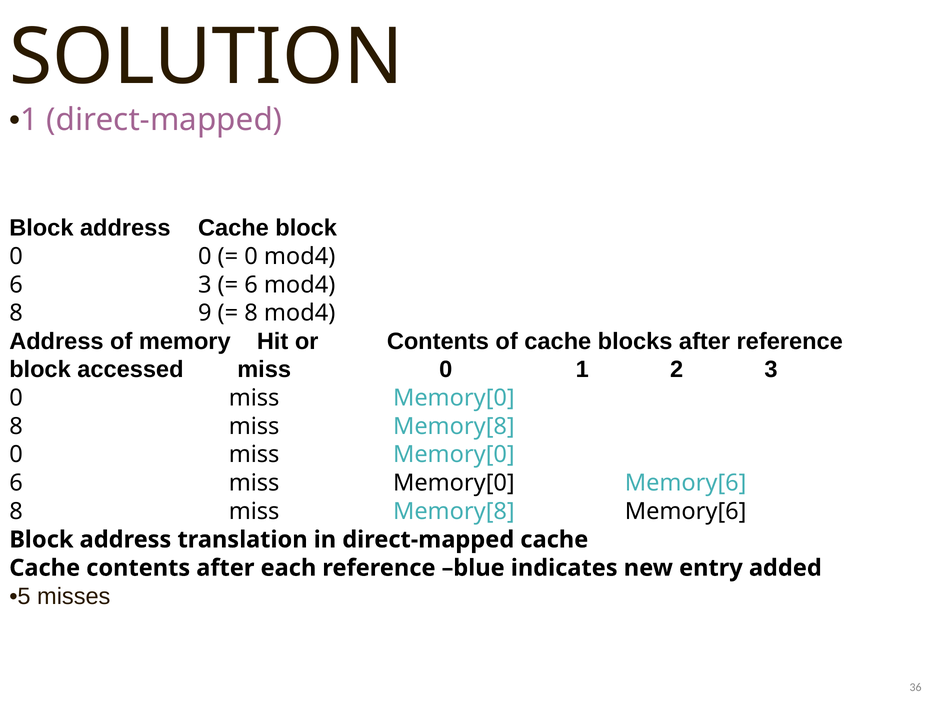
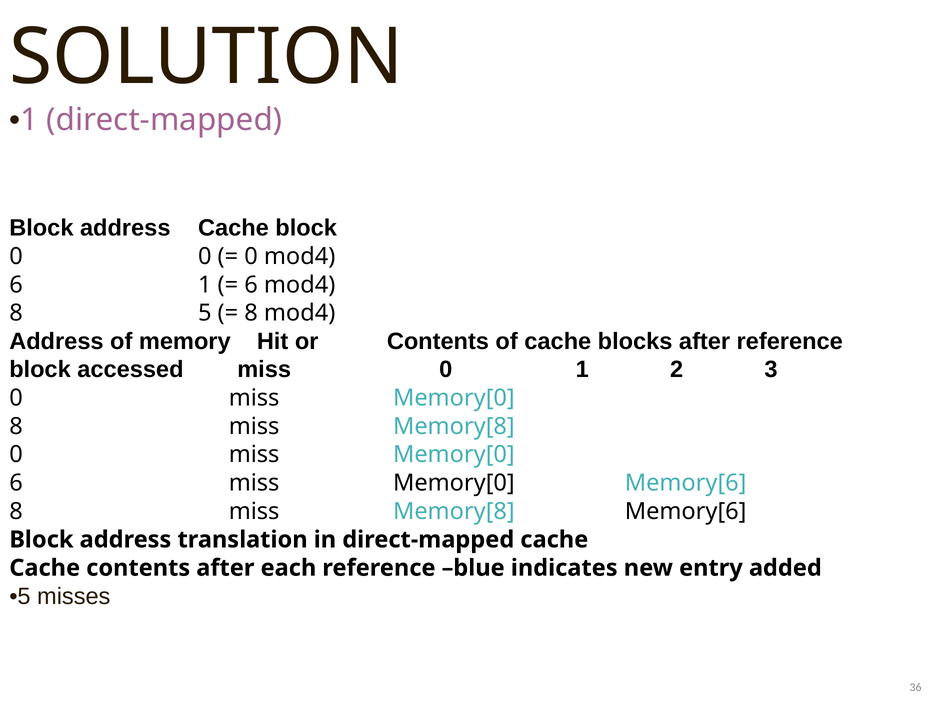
6 3: 3 -> 1
9: 9 -> 5
